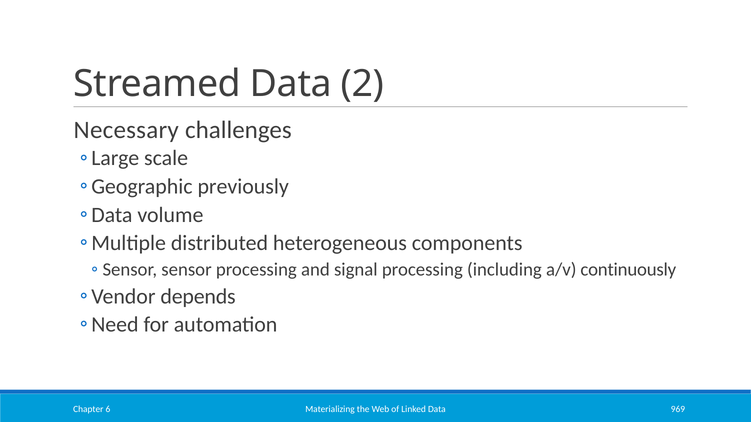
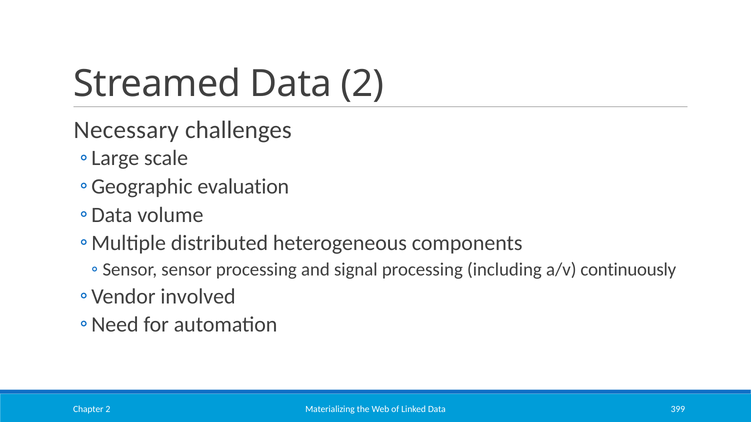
previously: previously -> evaluation
depends: depends -> involved
969: 969 -> 399
Chapter 6: 6 -> 2
